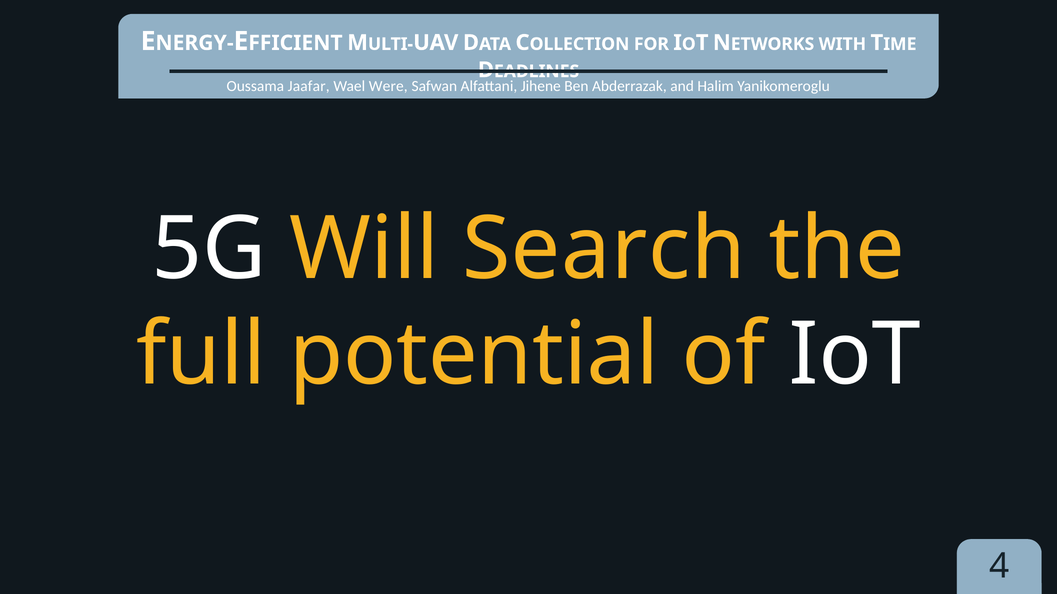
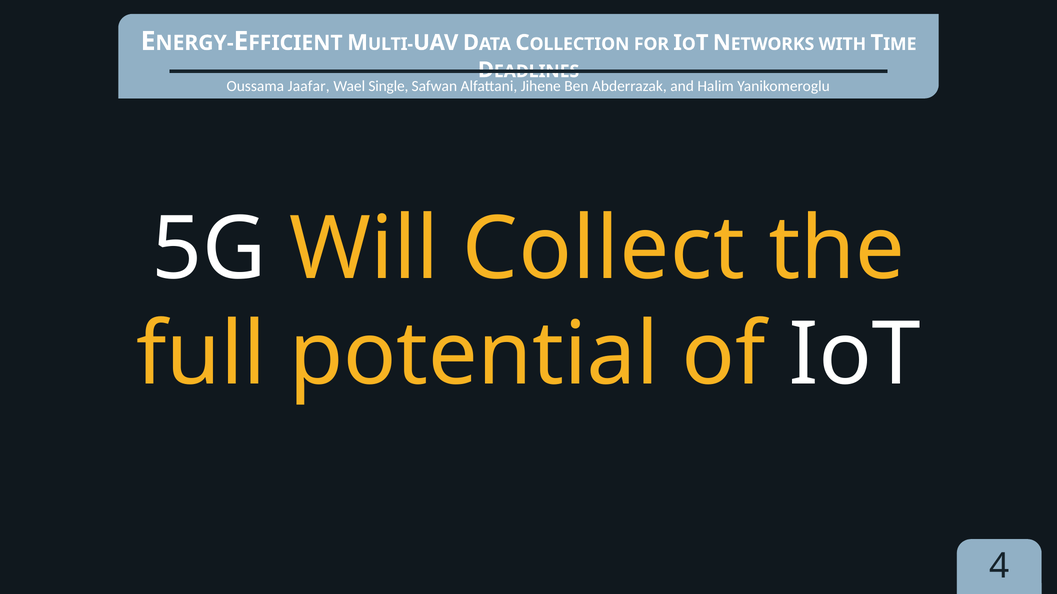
Were: Were -> Single
Search: Search -> Collect
